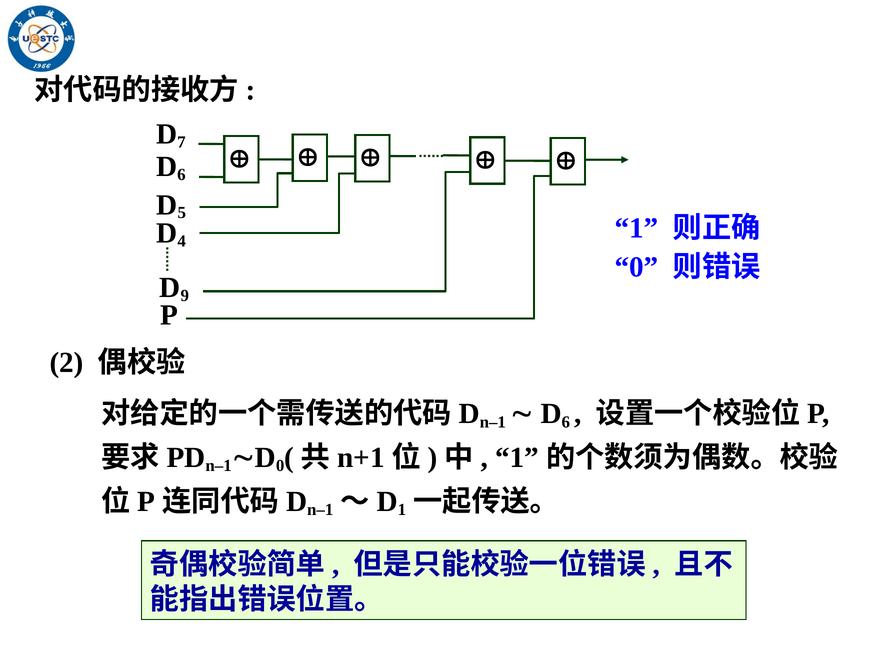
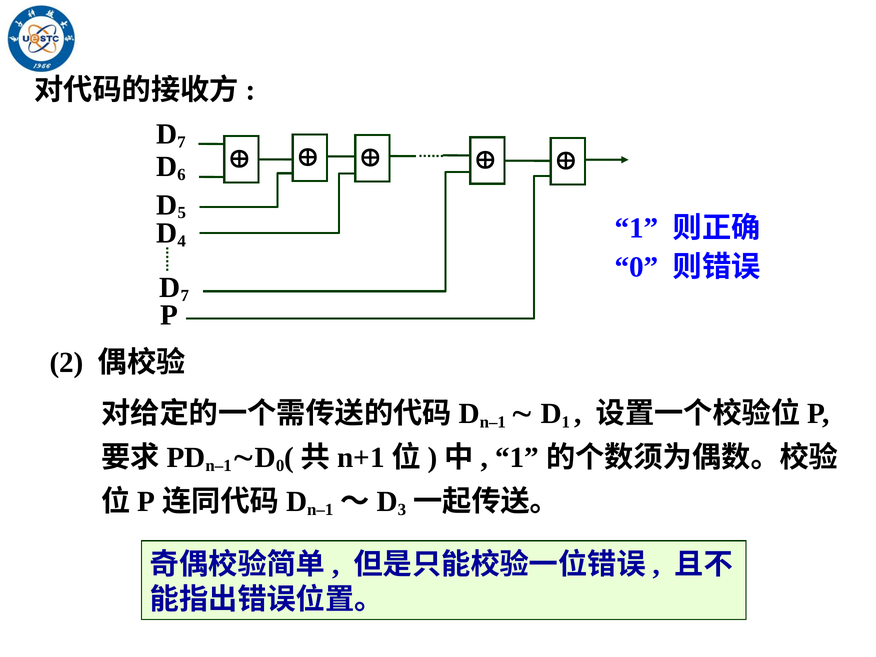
9 at (185, 296): 9 -> 7
6 at (566, 422): 6 -> 1
1 at (402, 510): 1 -> 3
